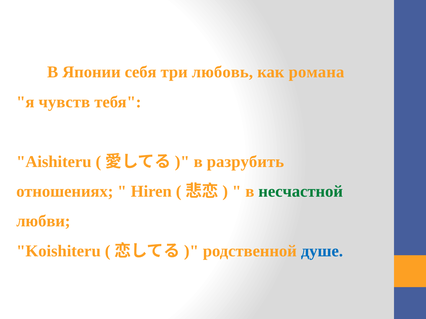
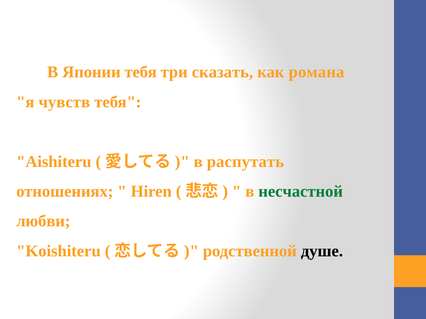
Японии себя: себя -> тебя
любовь: любовь -> сказать
разрубить: разрубить -> распутать
душе colour: blue -> black
